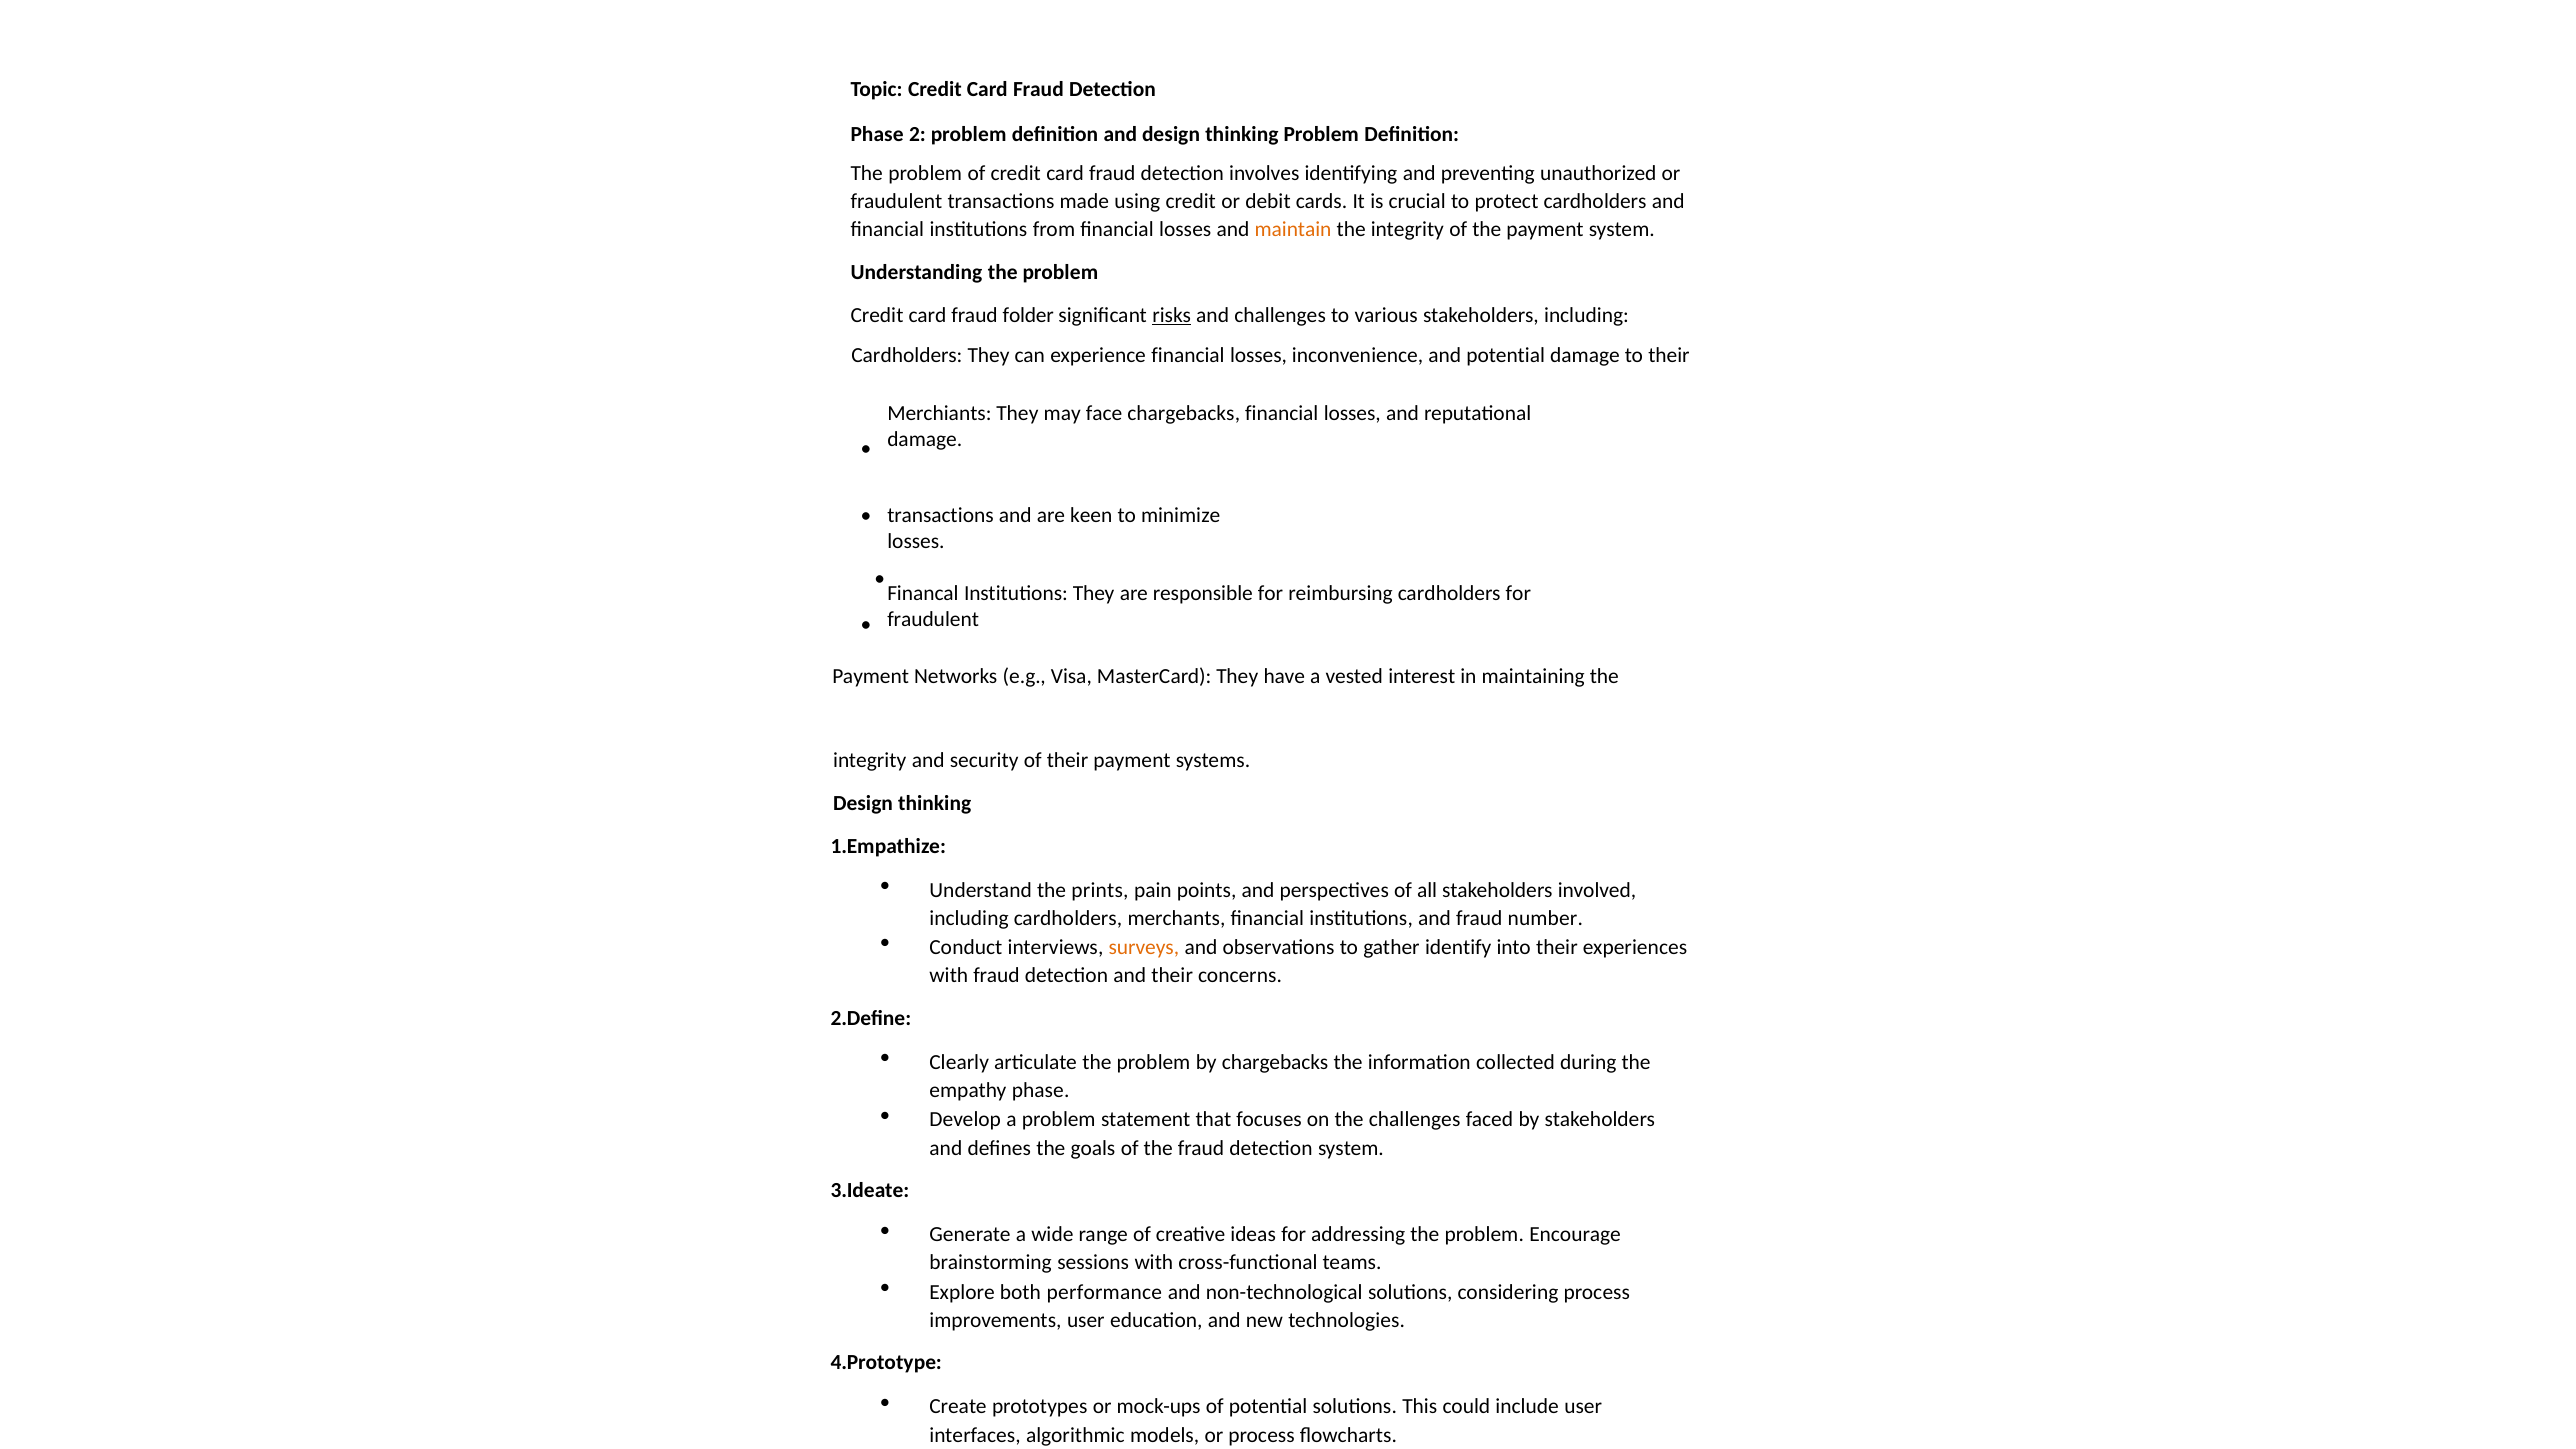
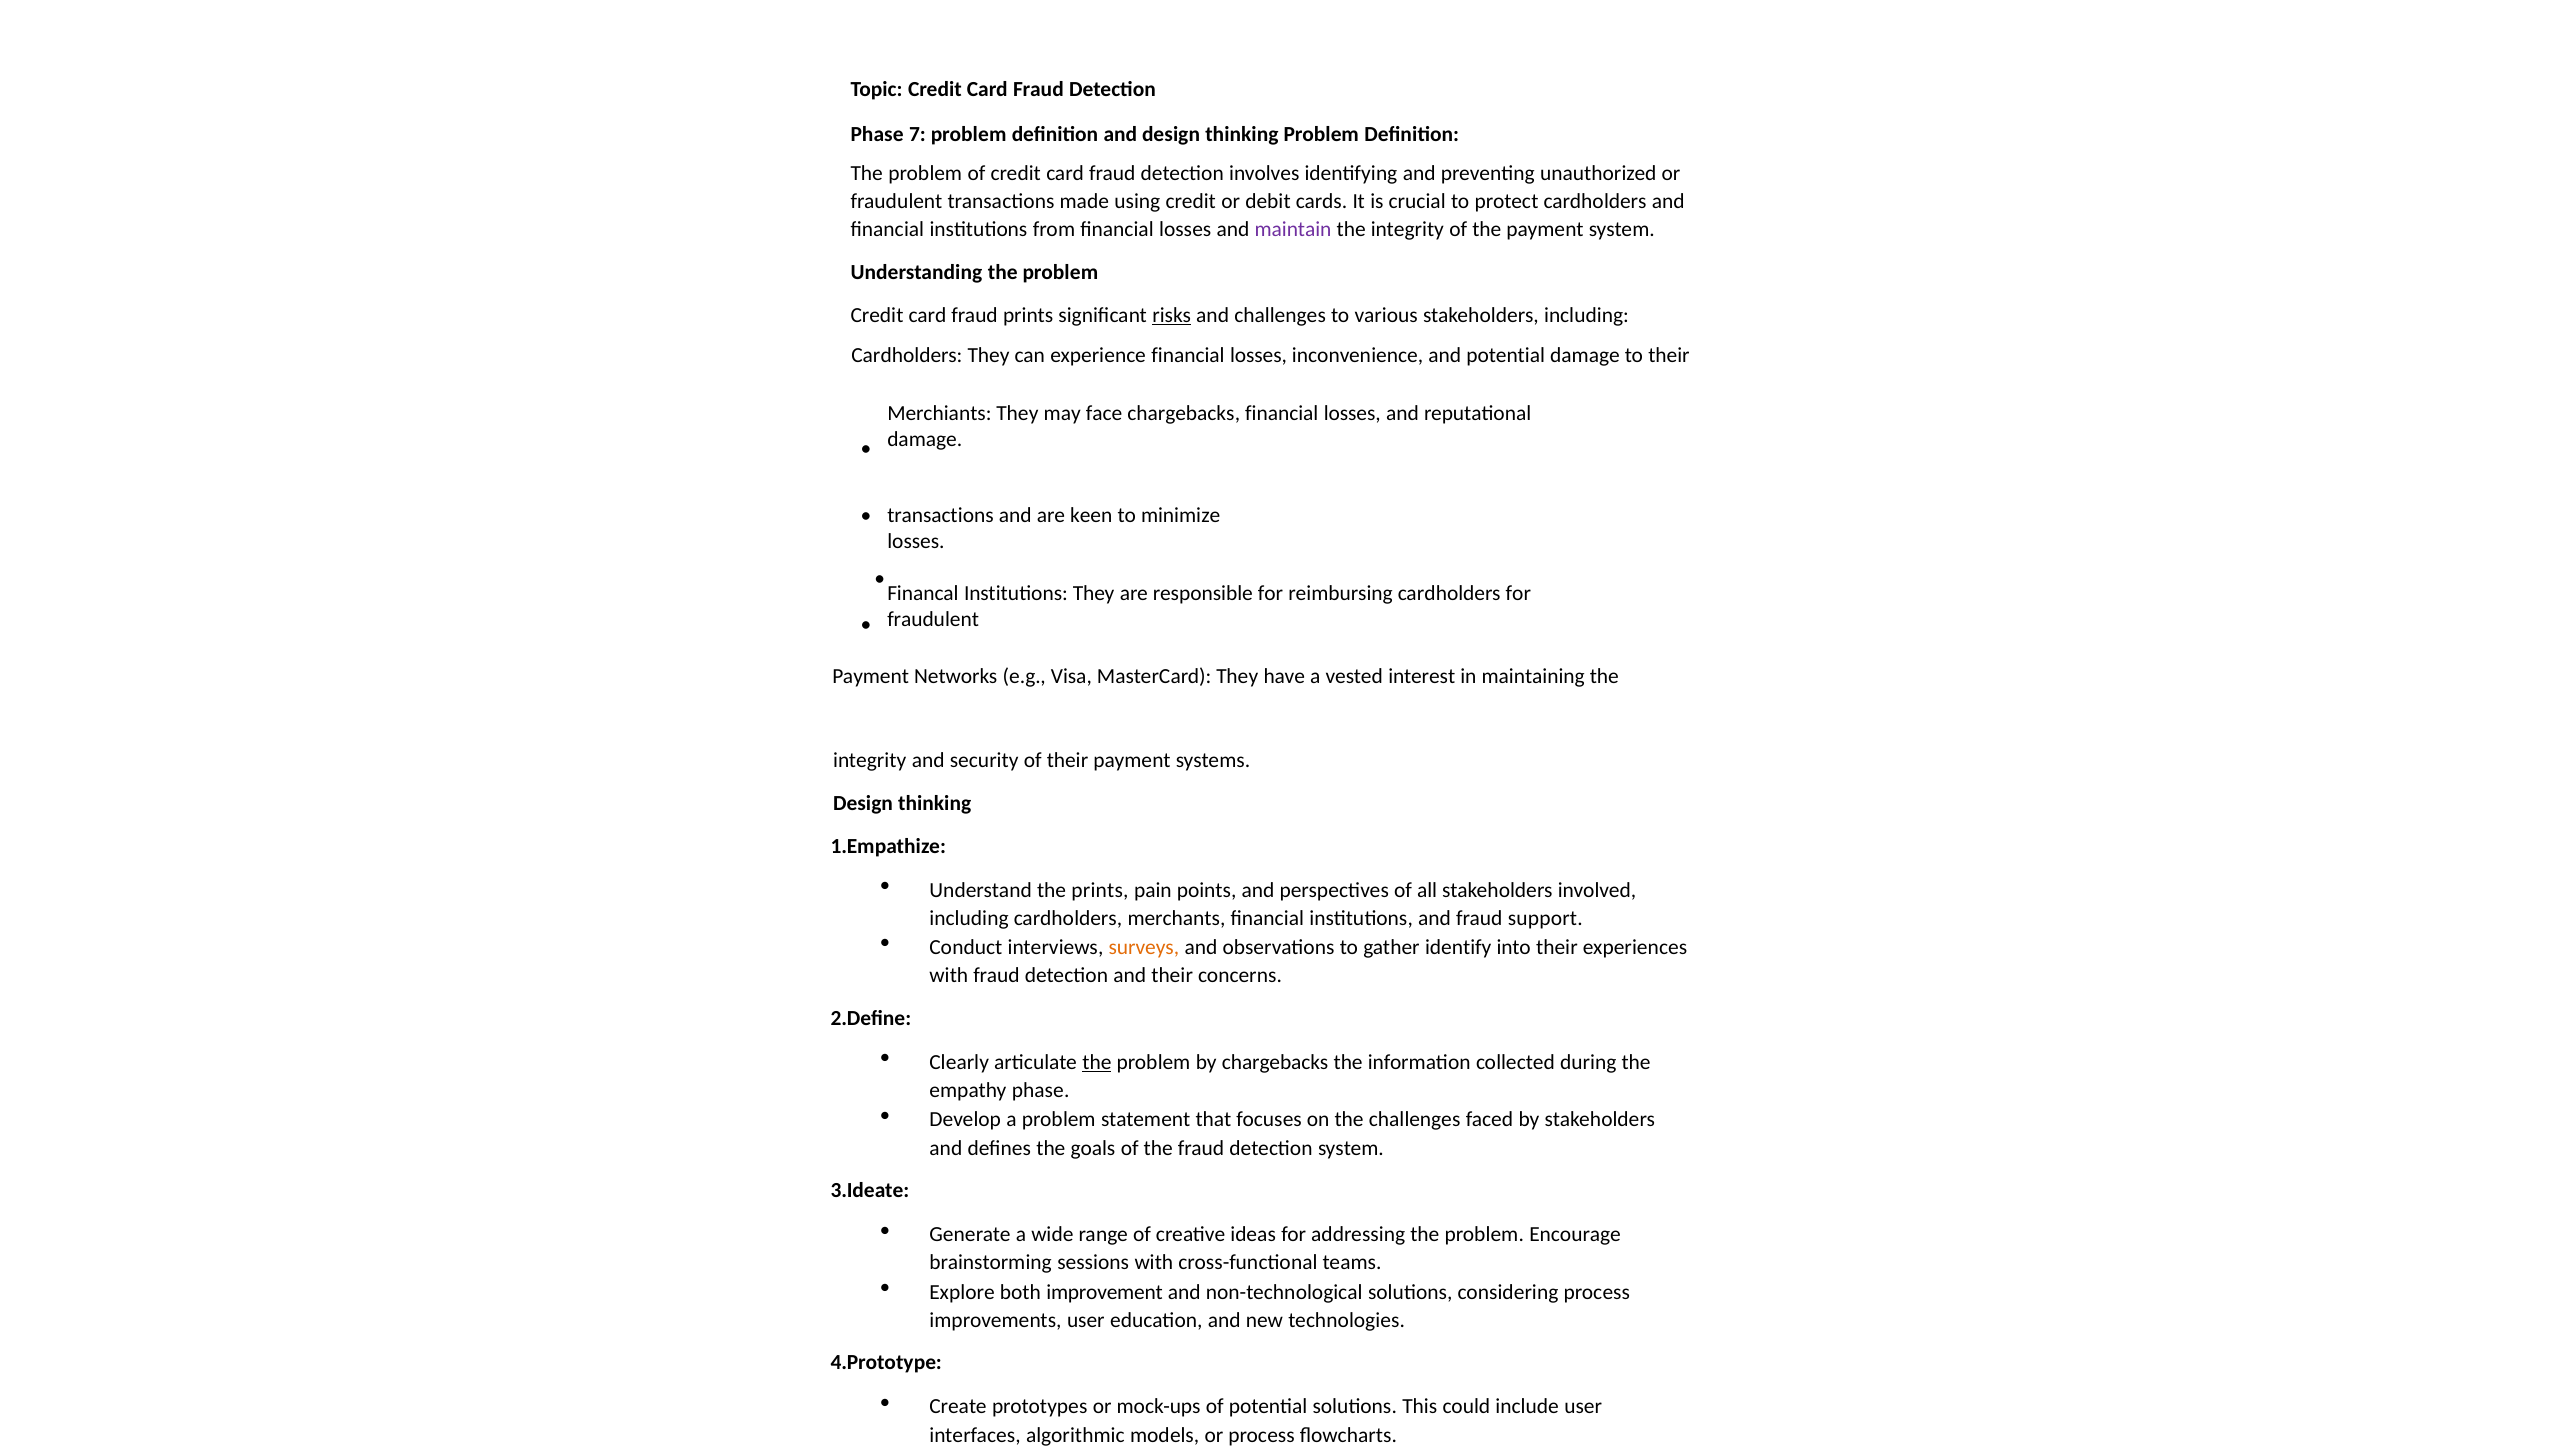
2: 2 -> 7
maintain colour: orange -> purple
fraud folder: folder -> prints
number: number -> support
the at (1097, 1062) underline: none -> present
performance: performance -> improvement
